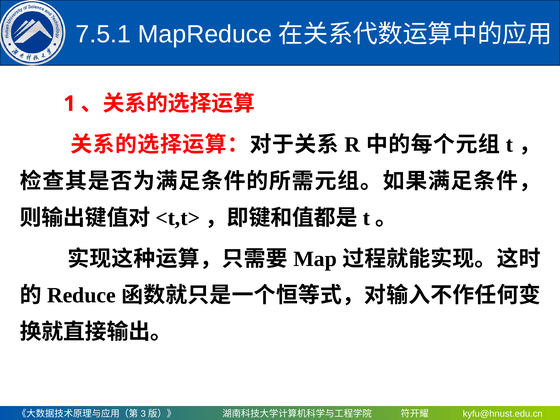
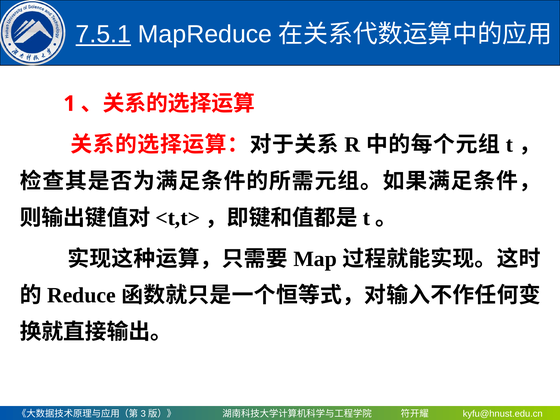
7.5.1 underline: none -> present
